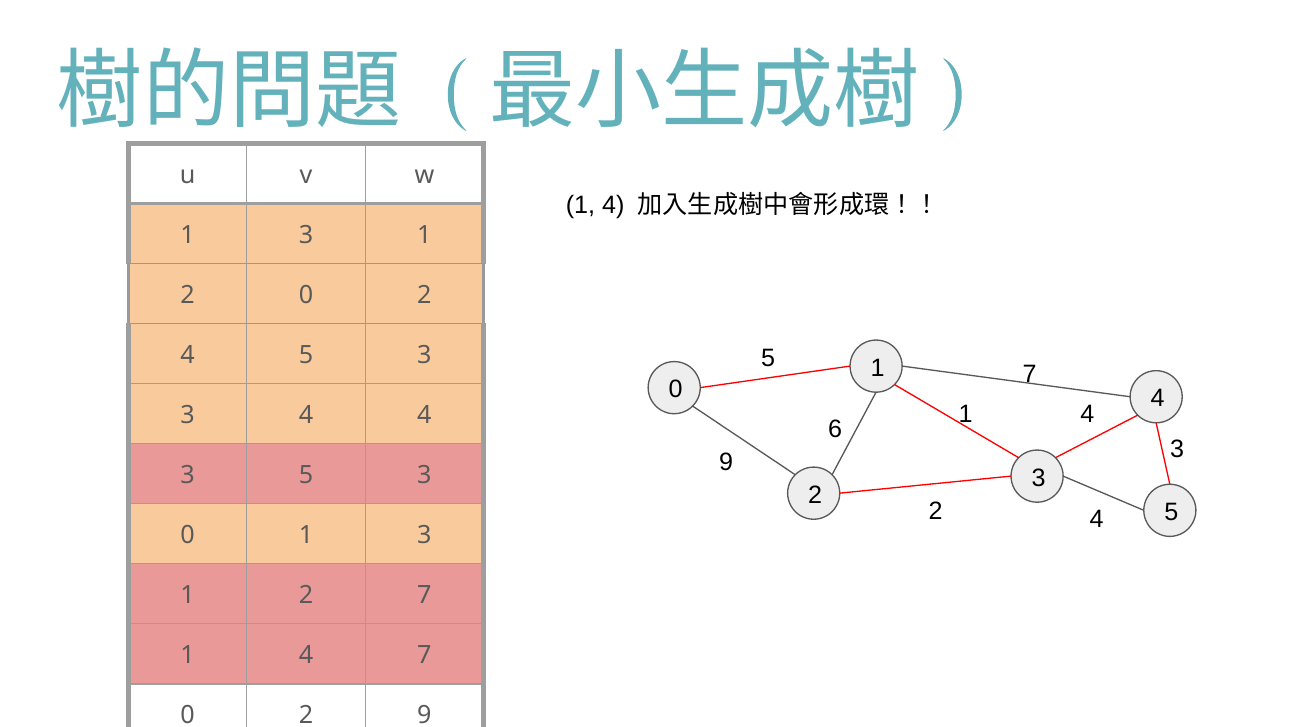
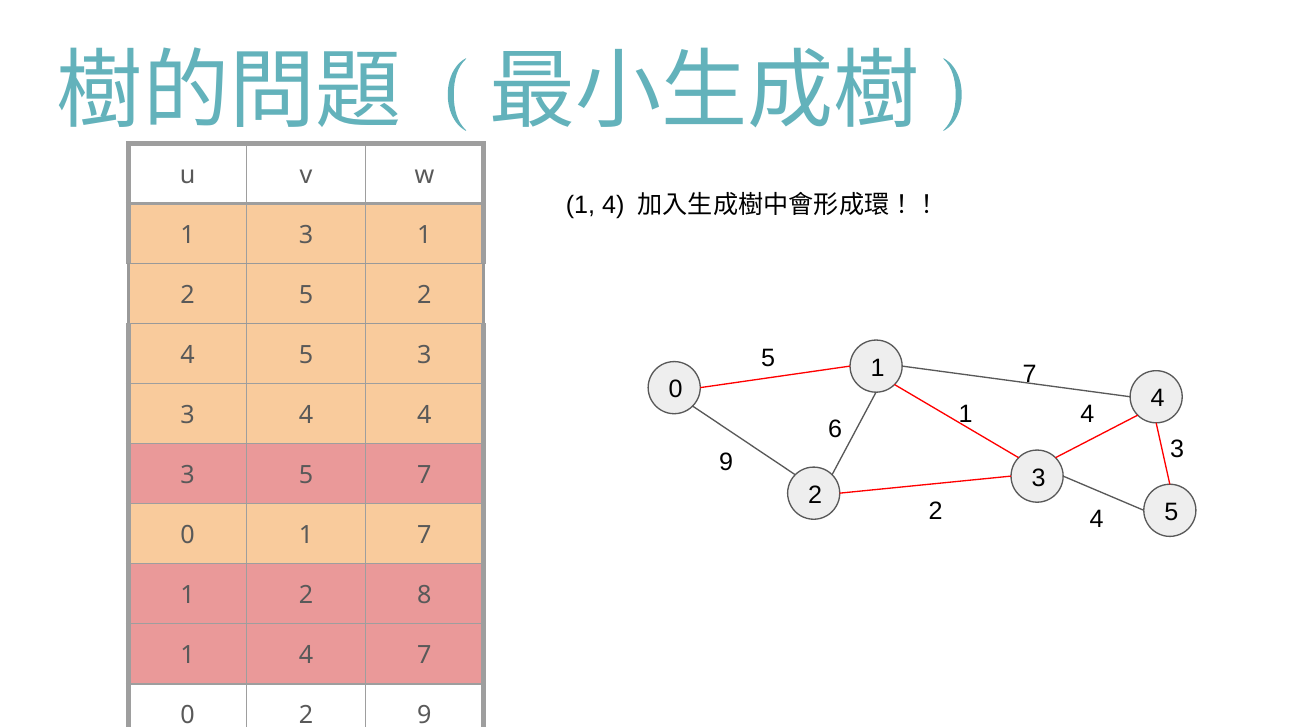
2 0: 0 -> 5
3 5 3: 3 -> 7
0 1 3: 3 -> 7
2 7: 7 -> 8
